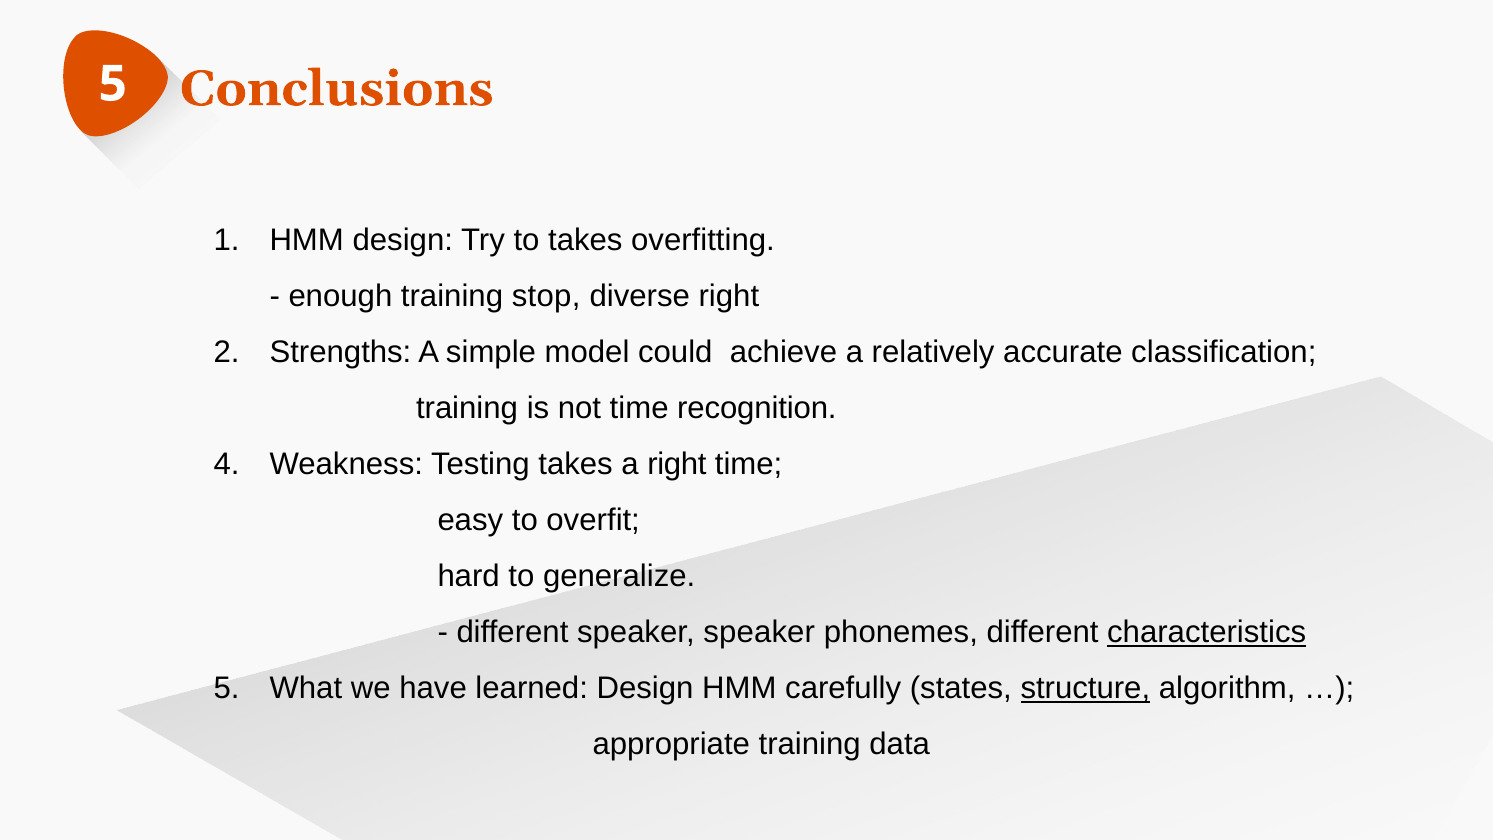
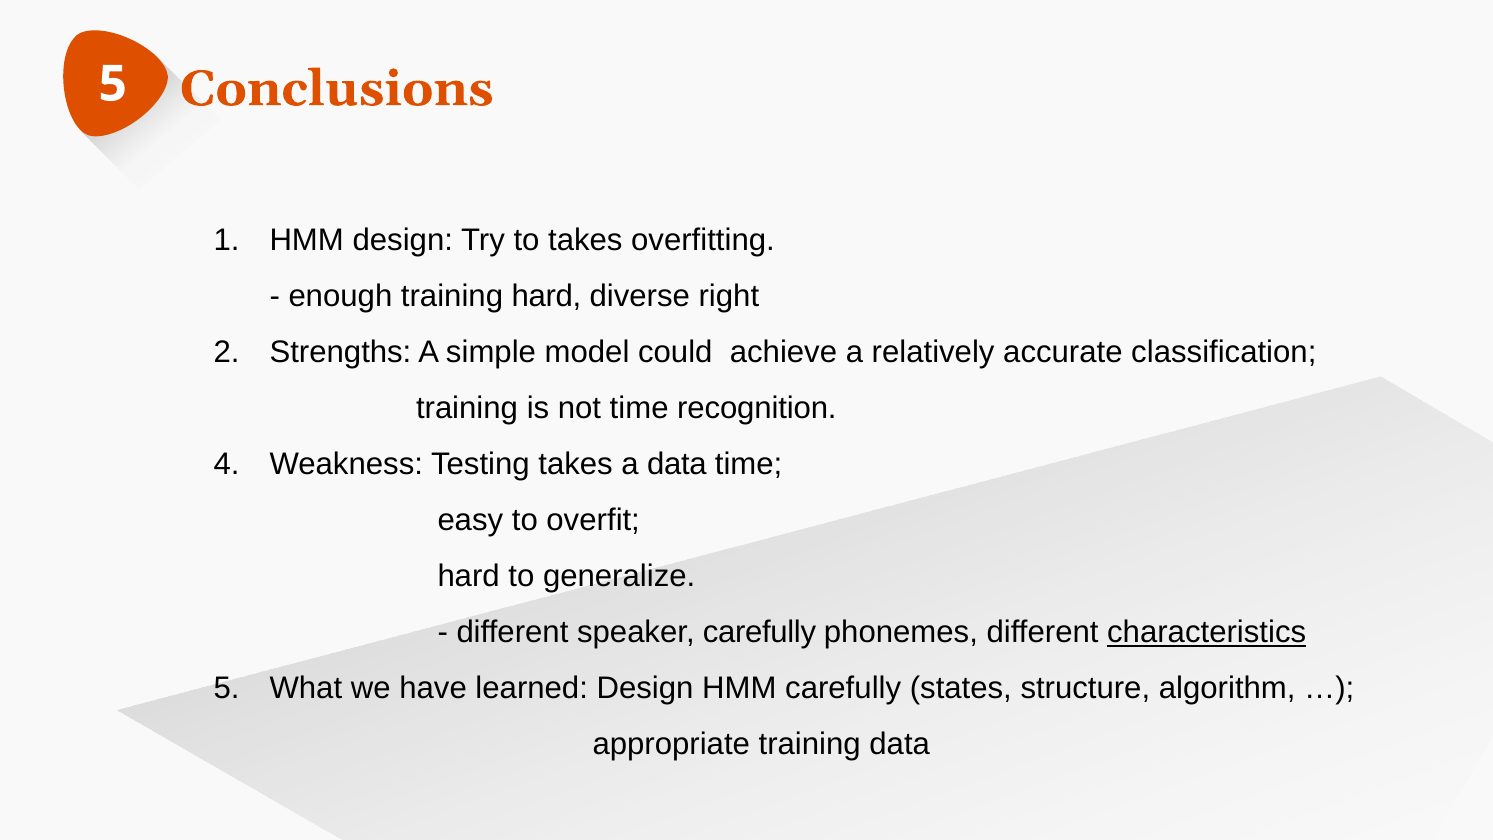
training stop: stop -> hard
a right: right -> data
speaker speaker: speaker -> carefully
structure underline: present -> none
